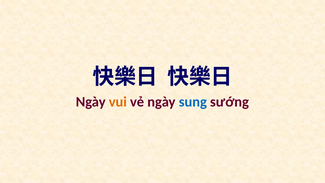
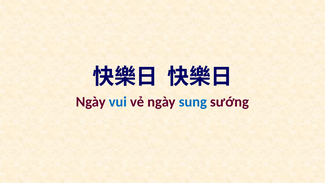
vui colour: orange -> blue
